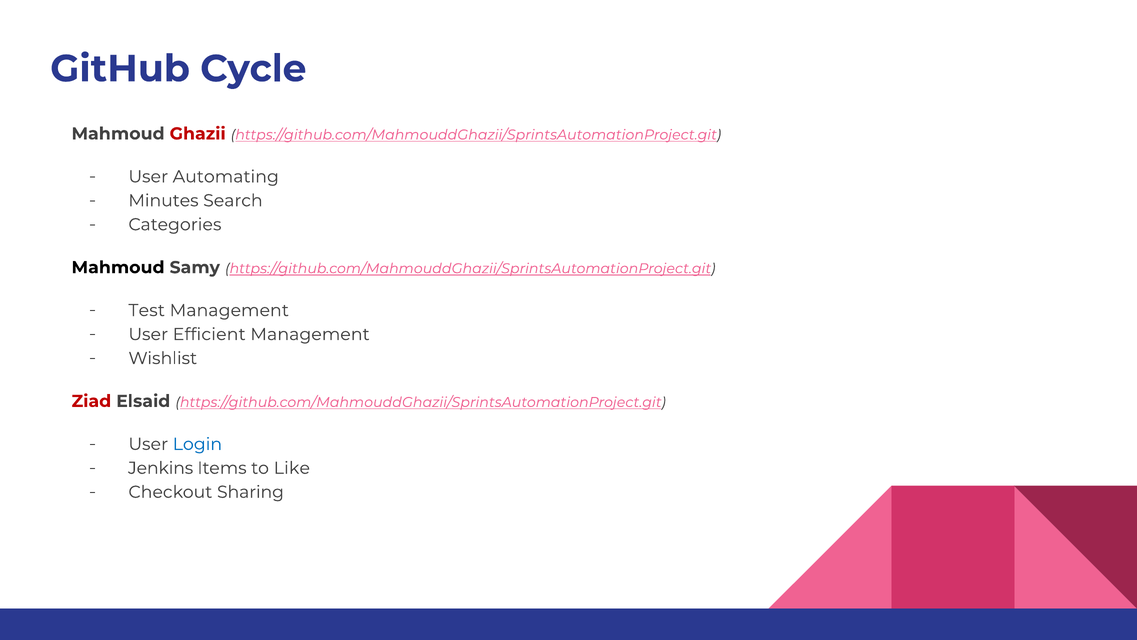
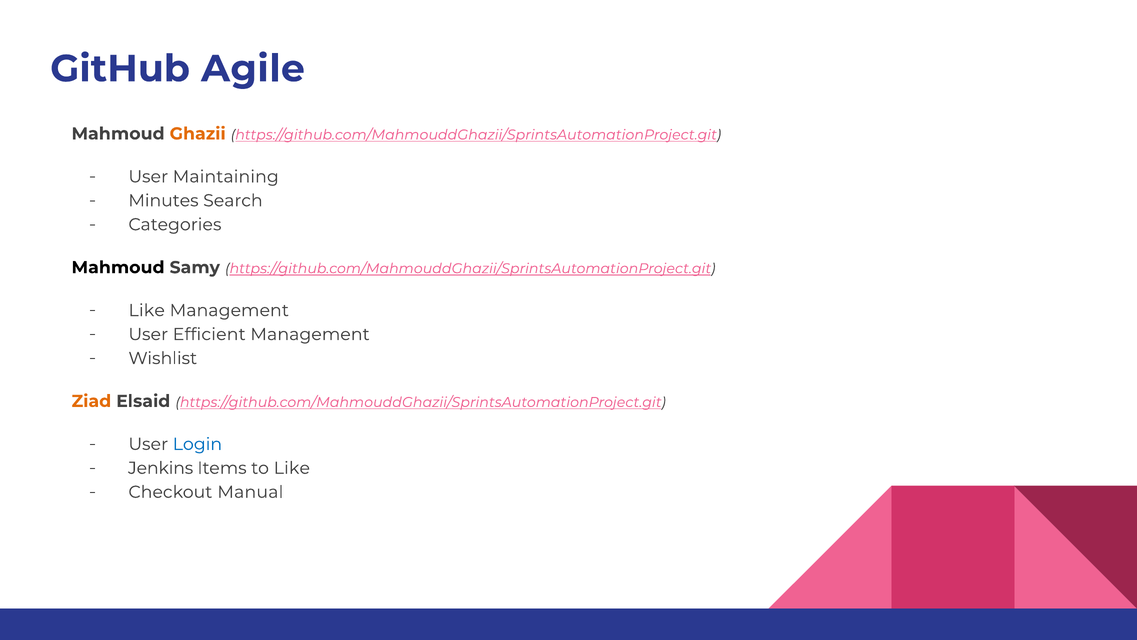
Cycle: Cycle -> Agile
Ghazii colour: red -> orange
Automating: Automating -> Maintaining
Test at (147, 310): Test -> Like
Ziad colour: red -> orange
Sharing: Sharing -> Manual
